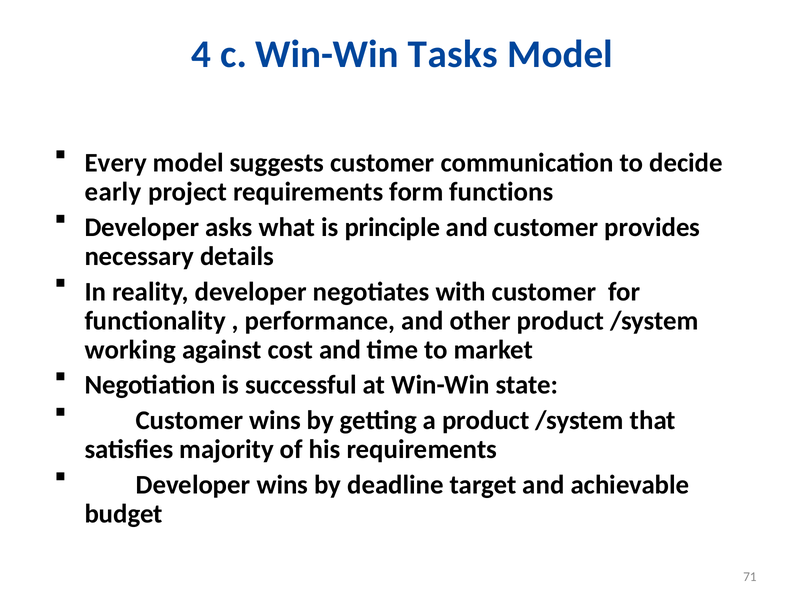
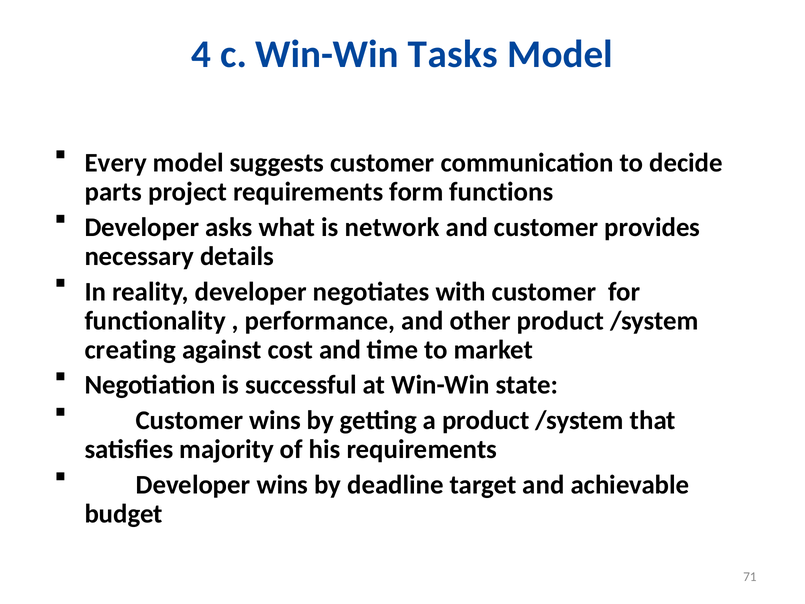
early: early -> parts
principle: principle -> network
working: working -> creating
